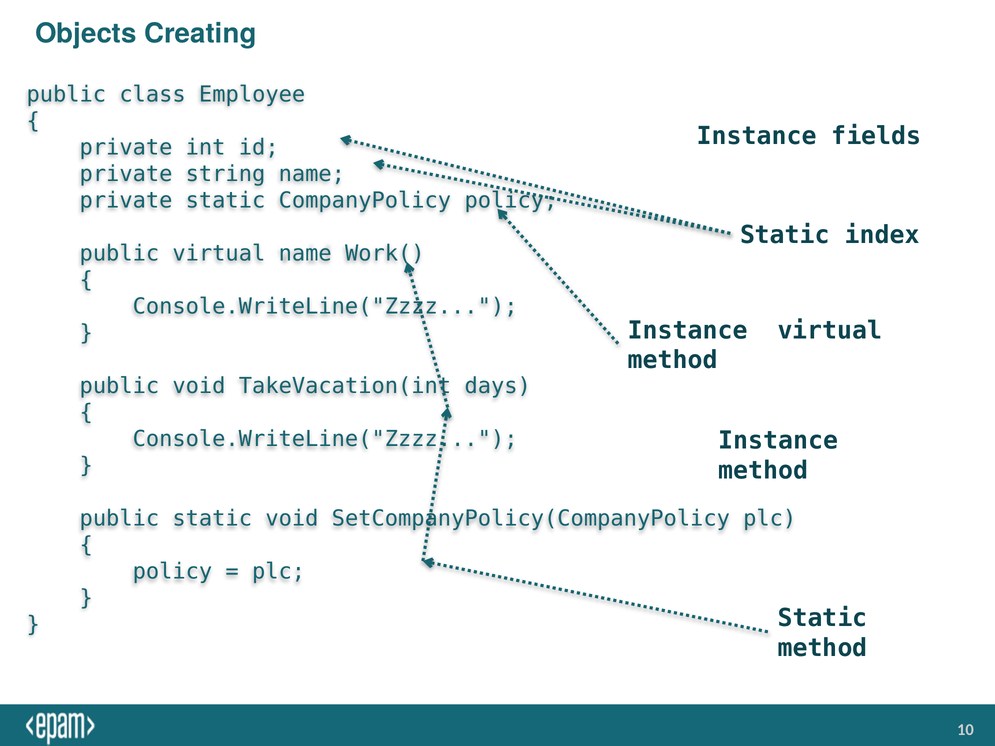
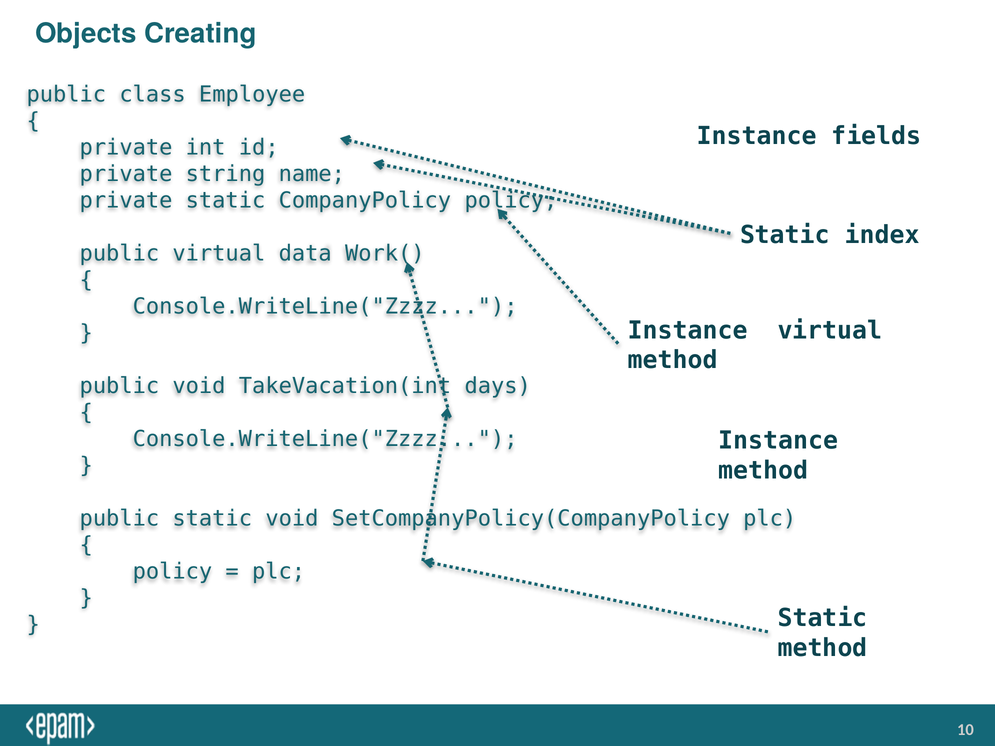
virtual name: name -> data
